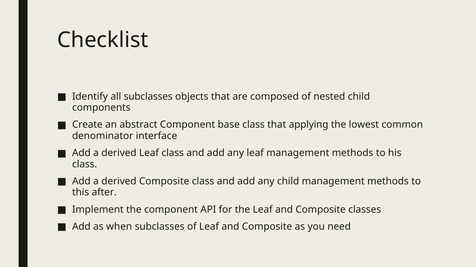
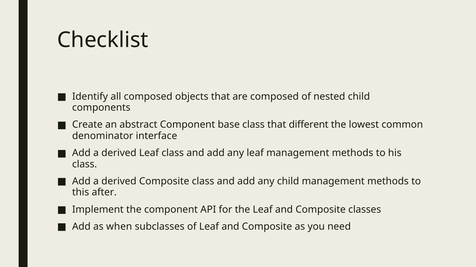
all subclasses: subclasses -> composed
applying: applying -> different
